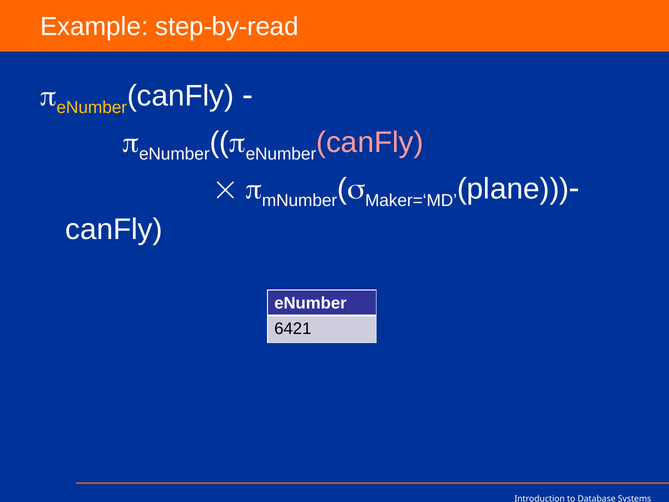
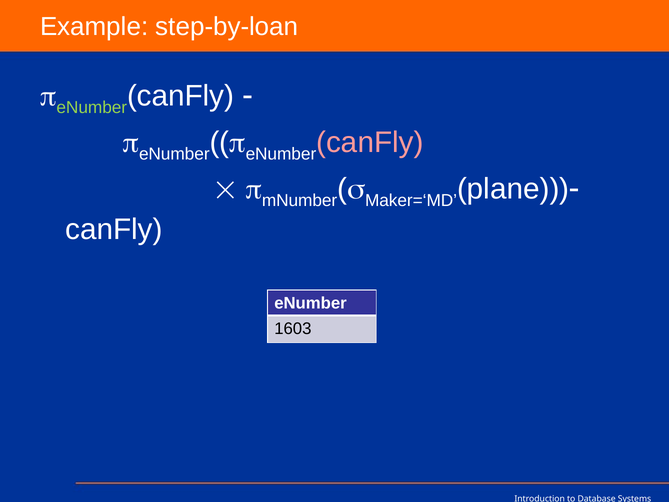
step-by-read: step-by-read -> step-by-loan
eNumber at (92, 107) colour: yellow -> light green
6421: 6421 -> 1603
